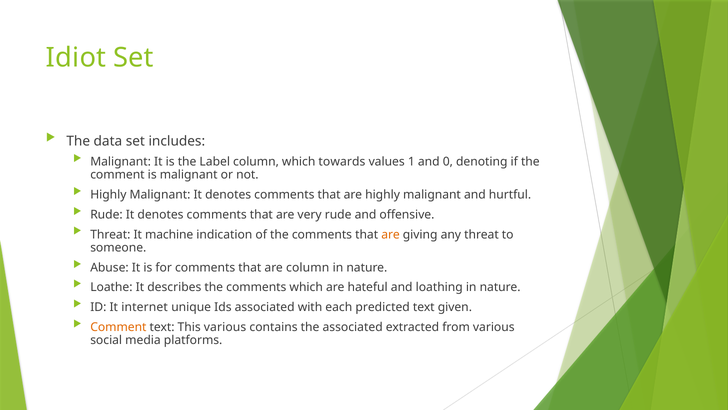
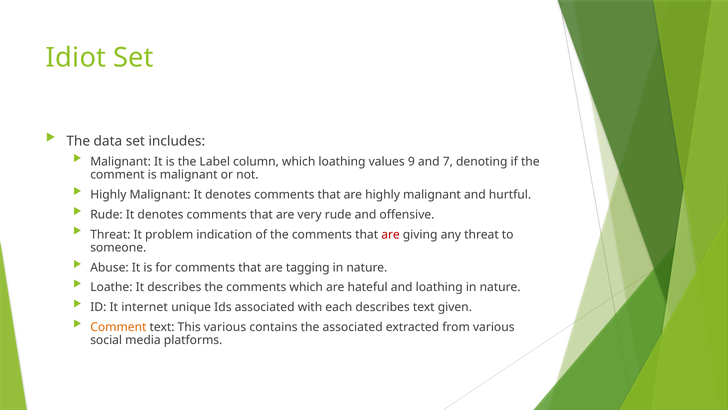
which towards: towards -> loathing
1: 1 -> 9
0: 0 -> 7
machine: machine -> problem
are at (391, 234) colour: orange -> red
are column: column -> tagging
each predicted: predicted -> describes
